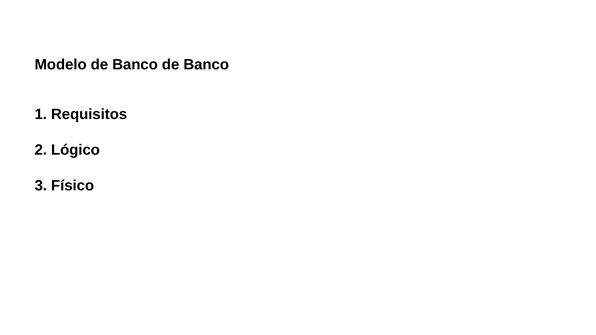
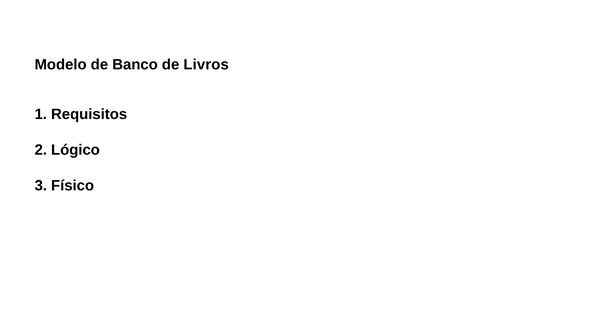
Banco de Banco: Banco -> Livros
